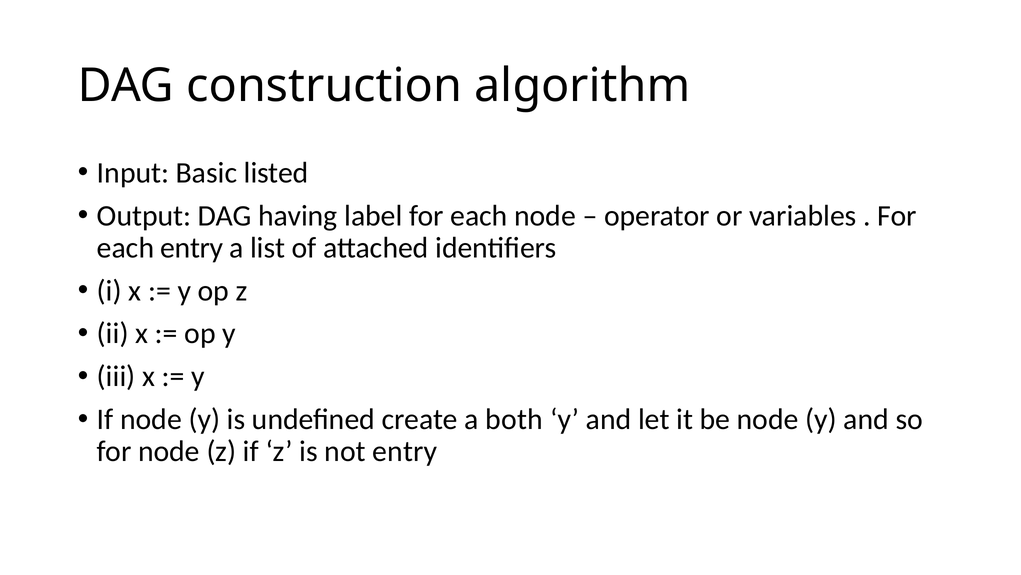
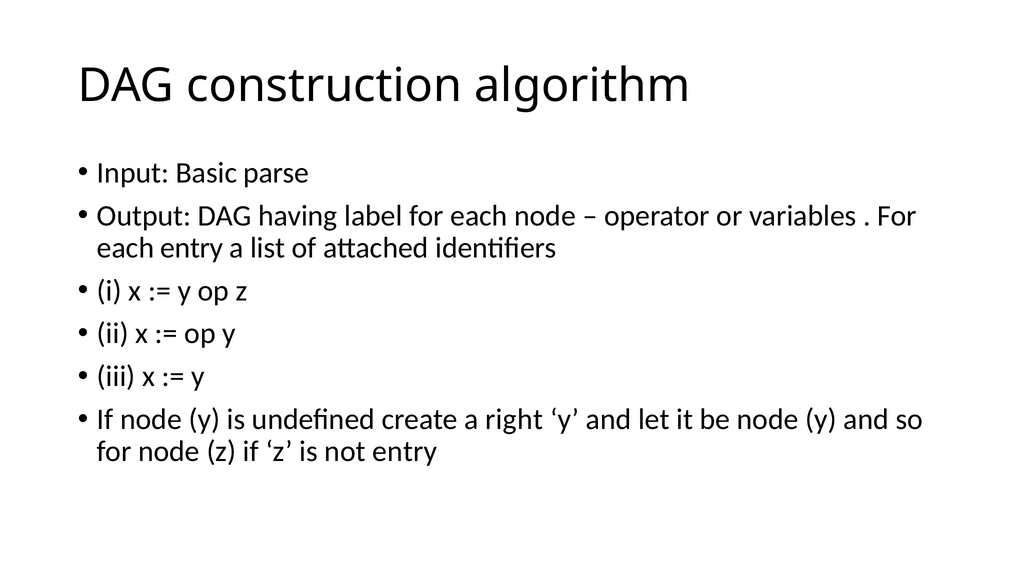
listed: listed -> parse
both: both -> right
